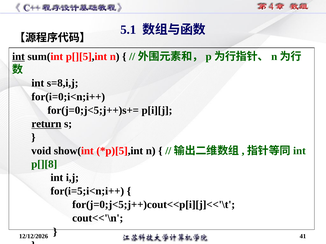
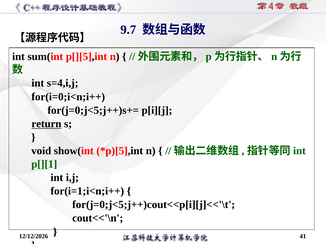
5.1: 5.1 -> 9.7
int at (18, 57) underline: present -> none
s=8,i,j: s=8,i,j -> s=4,i,j
p[][8: p[][8 -> p[][1
for(i=5;i<n;i++: for(i=5;i<n;i++ -> for(i=1;i<n;i++
